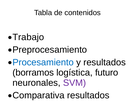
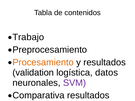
Procesamiento colour: blue -> orange
borramos: borramos -> validation
logística futuro: futuro -> datos
